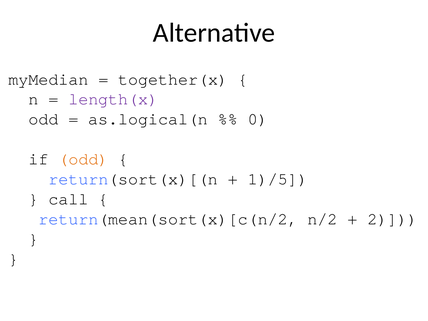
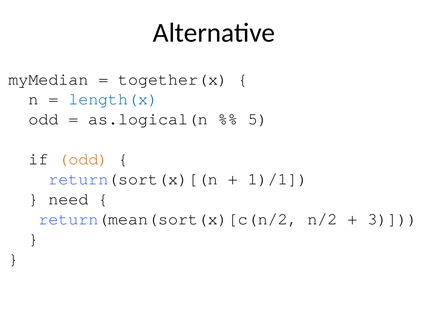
length(x colour: purple -> blue
0: 0 -> 5
1)/5: 1)/5 -> 1)/1
call: call -> need
2: 2 -> 3
